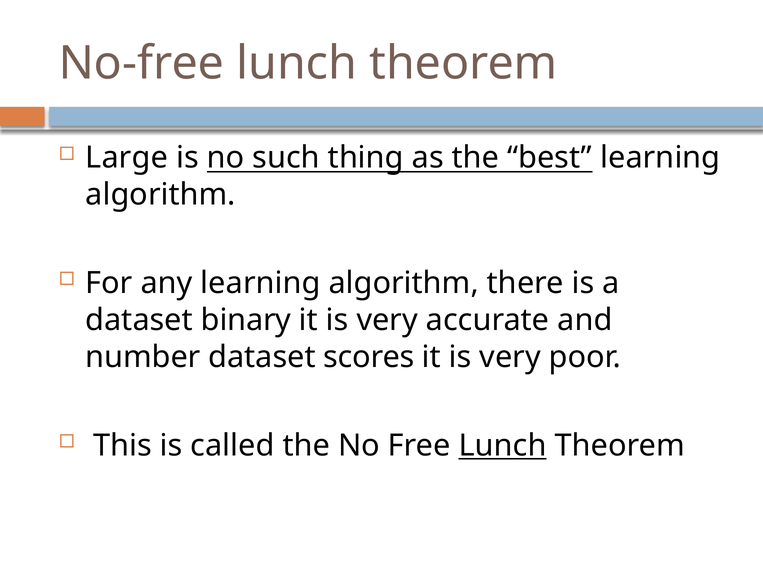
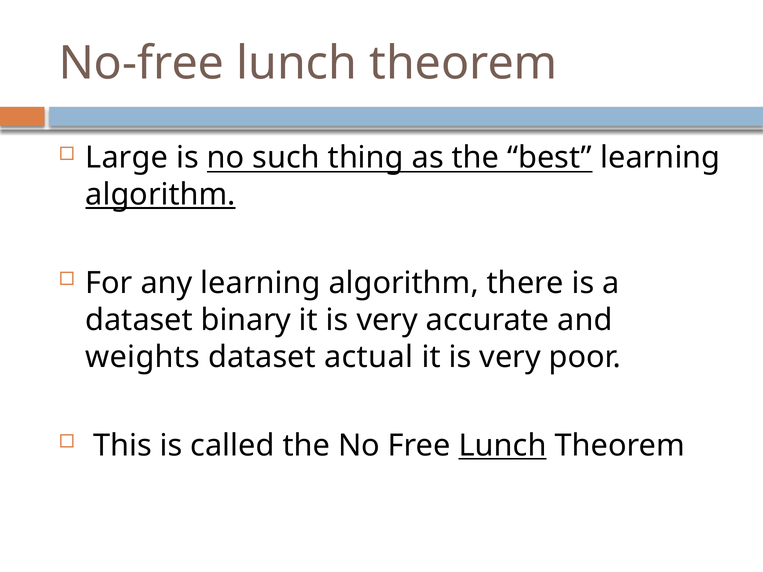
algorithm at (161, 195) underline: none -> present
number: number -> weights
scores: scores -> actual
